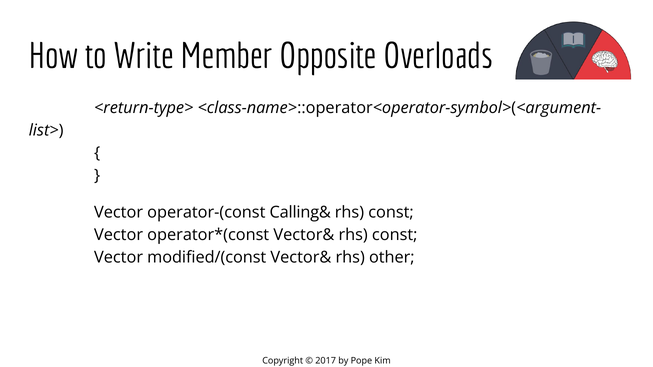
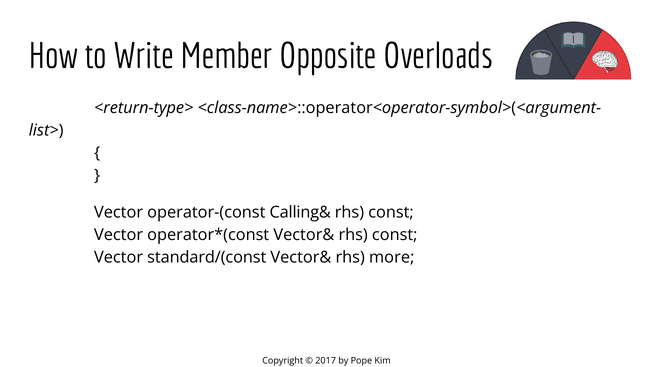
modified/(const: modified/(const -> standard/(const
other: other -> more
